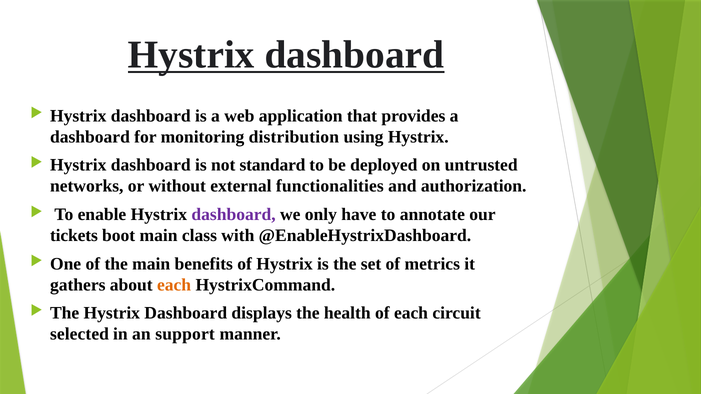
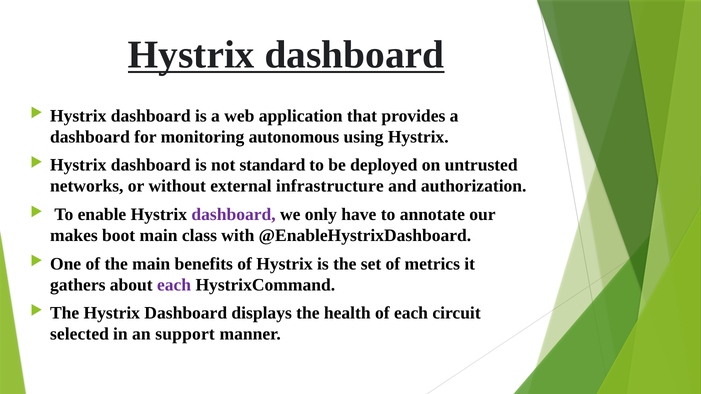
distribution: distribution -> autonomous
functionalities: functionalities -> infrastructure
tickets: tickets -> makes
each at (174, 285) colour: orange -> purple
